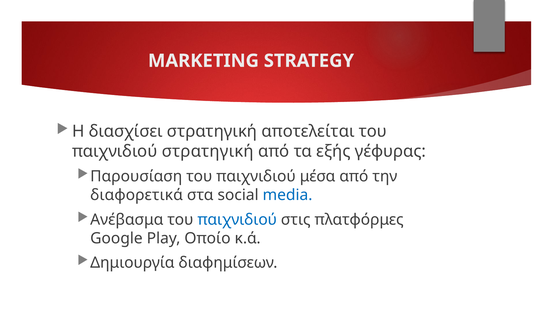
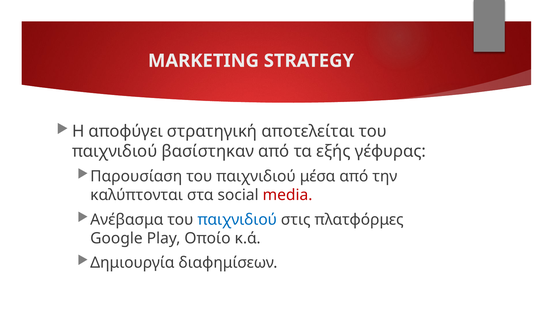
διασχίσει: διασχίσει -> αποφύγει
παιχνιδιού στρατηγική: στρατηγική -> βασίστηκαν
διαφορετικά: διαφορετικά -> καλύπτονται
media colour: blue -> red
